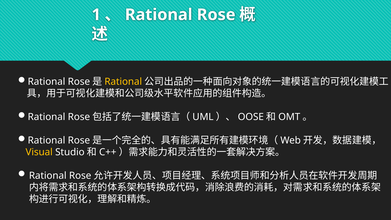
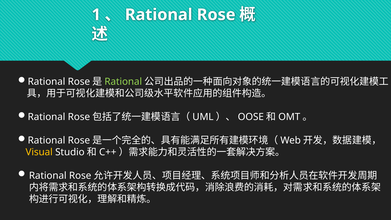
Rational at (123, 82) colour: yellow -> light green
